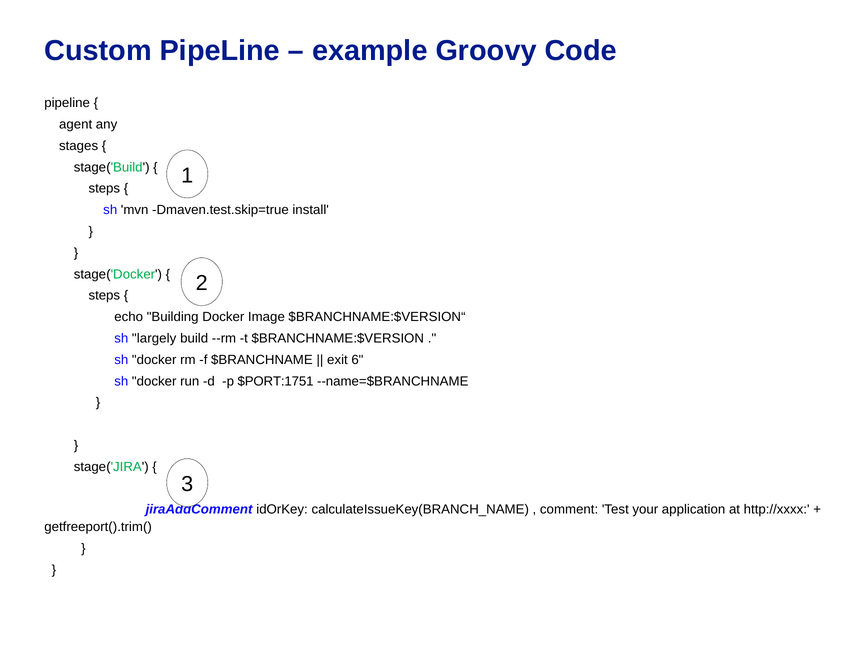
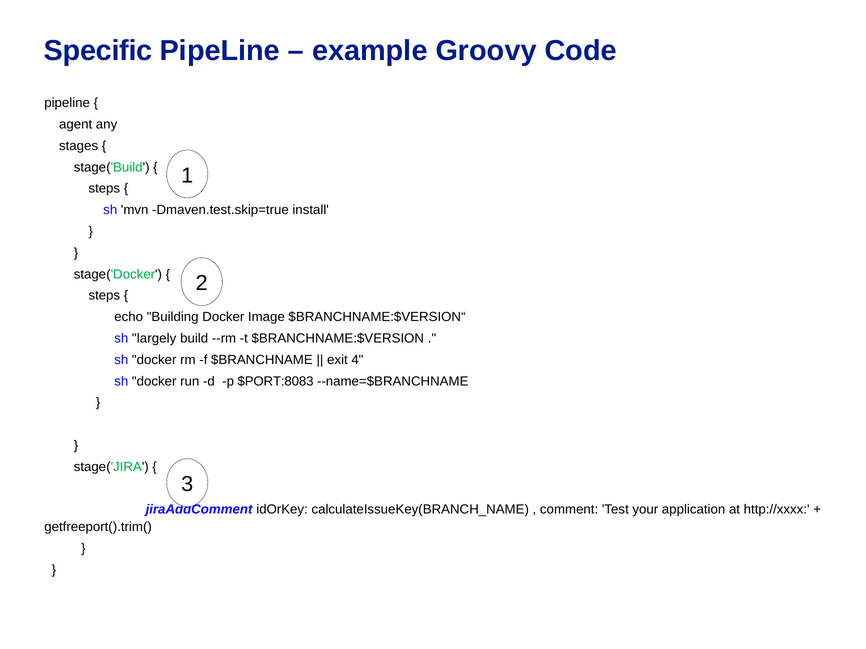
Custom: Custom -> Specific
6: 6 -> 4
$PORT:1751: $PORT:1751 -> $PORT:8083
